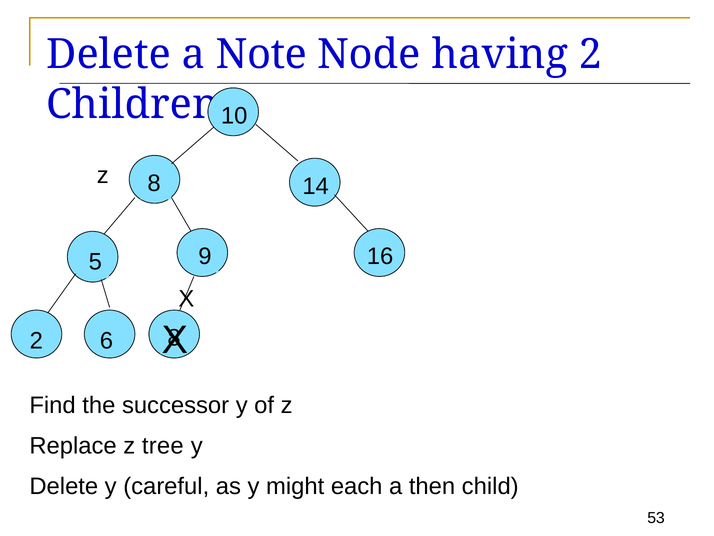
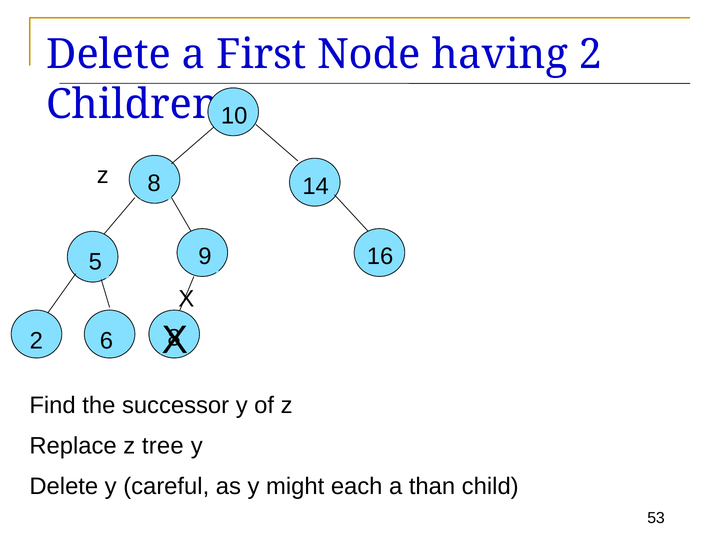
Note: Note -> First
then: then -> than
